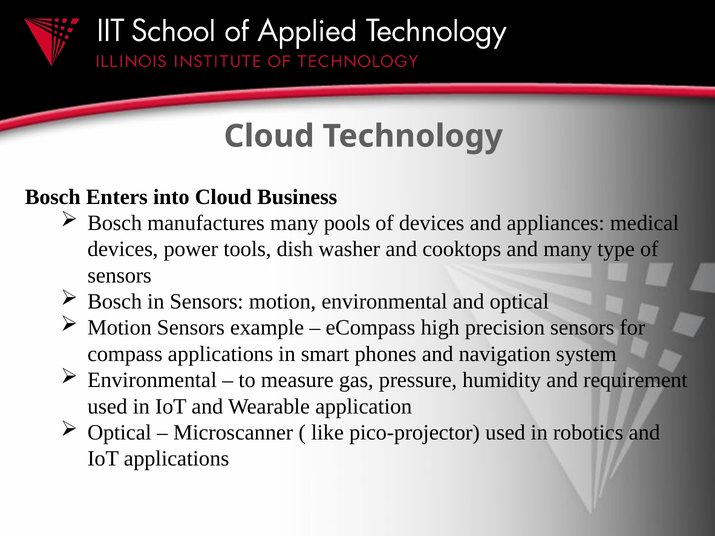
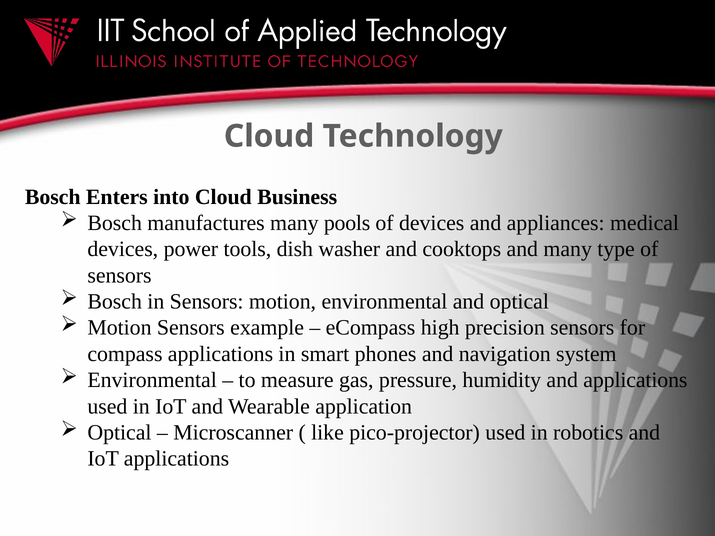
and requirement: requirement -> applications
